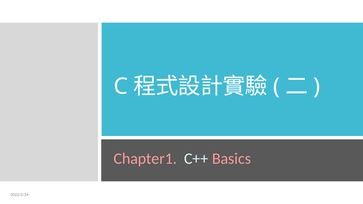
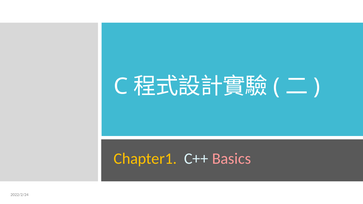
Chapter1 colour: pink -> yellow
